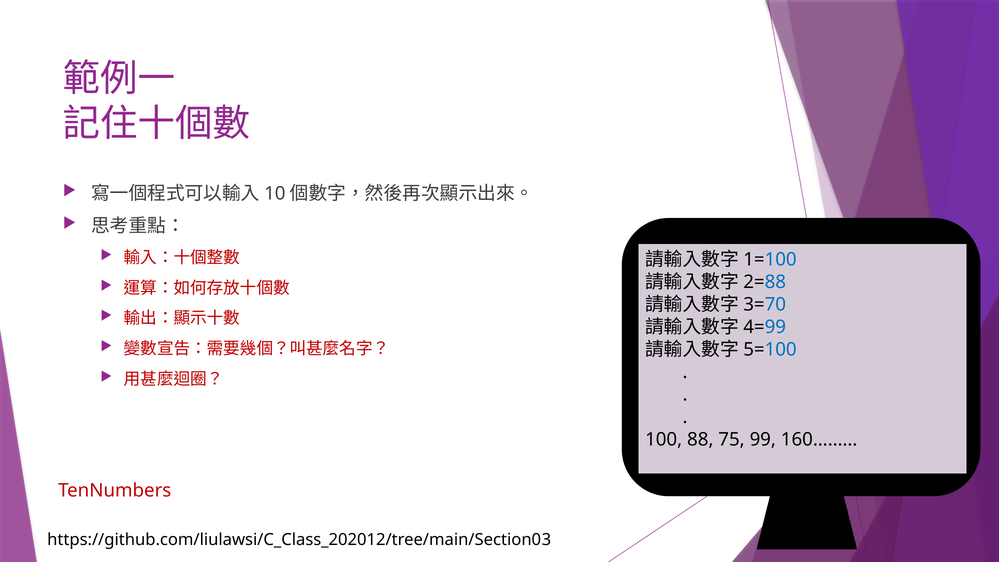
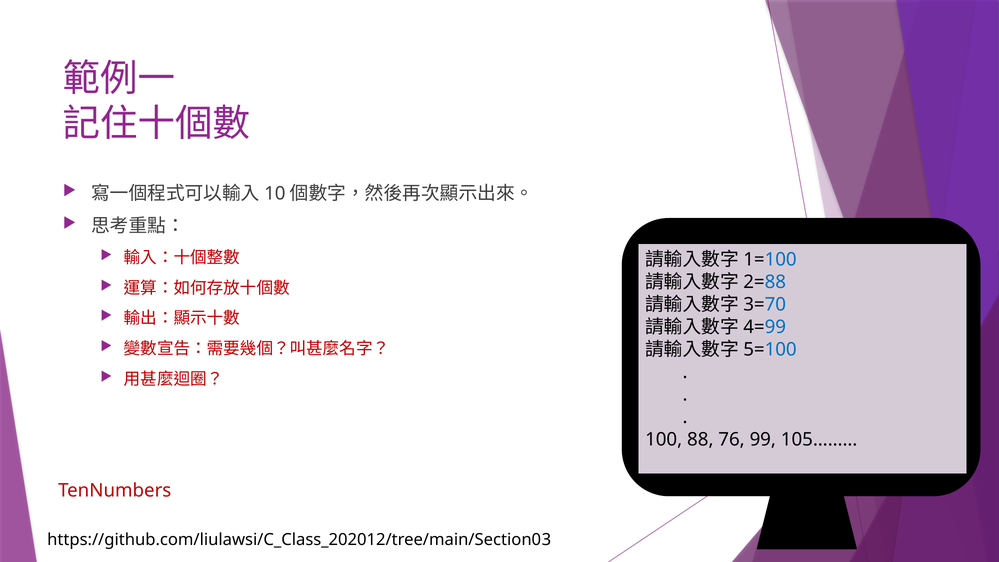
75: 75 -> 76
160………: 160……… -> 105………
